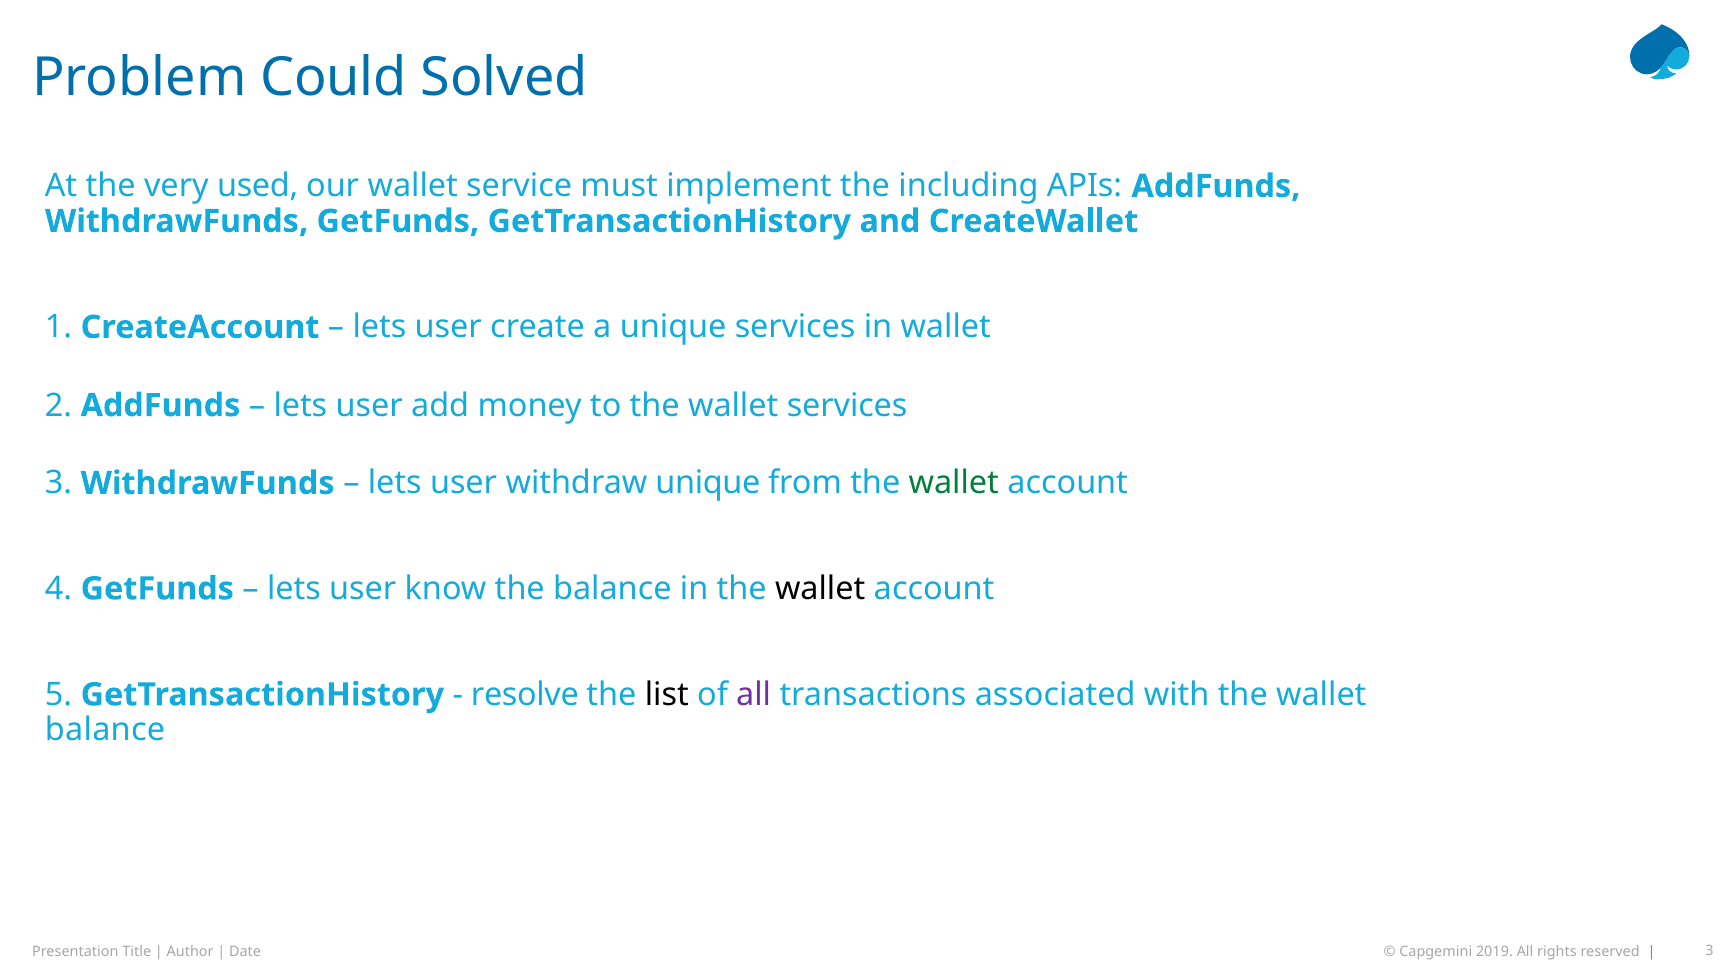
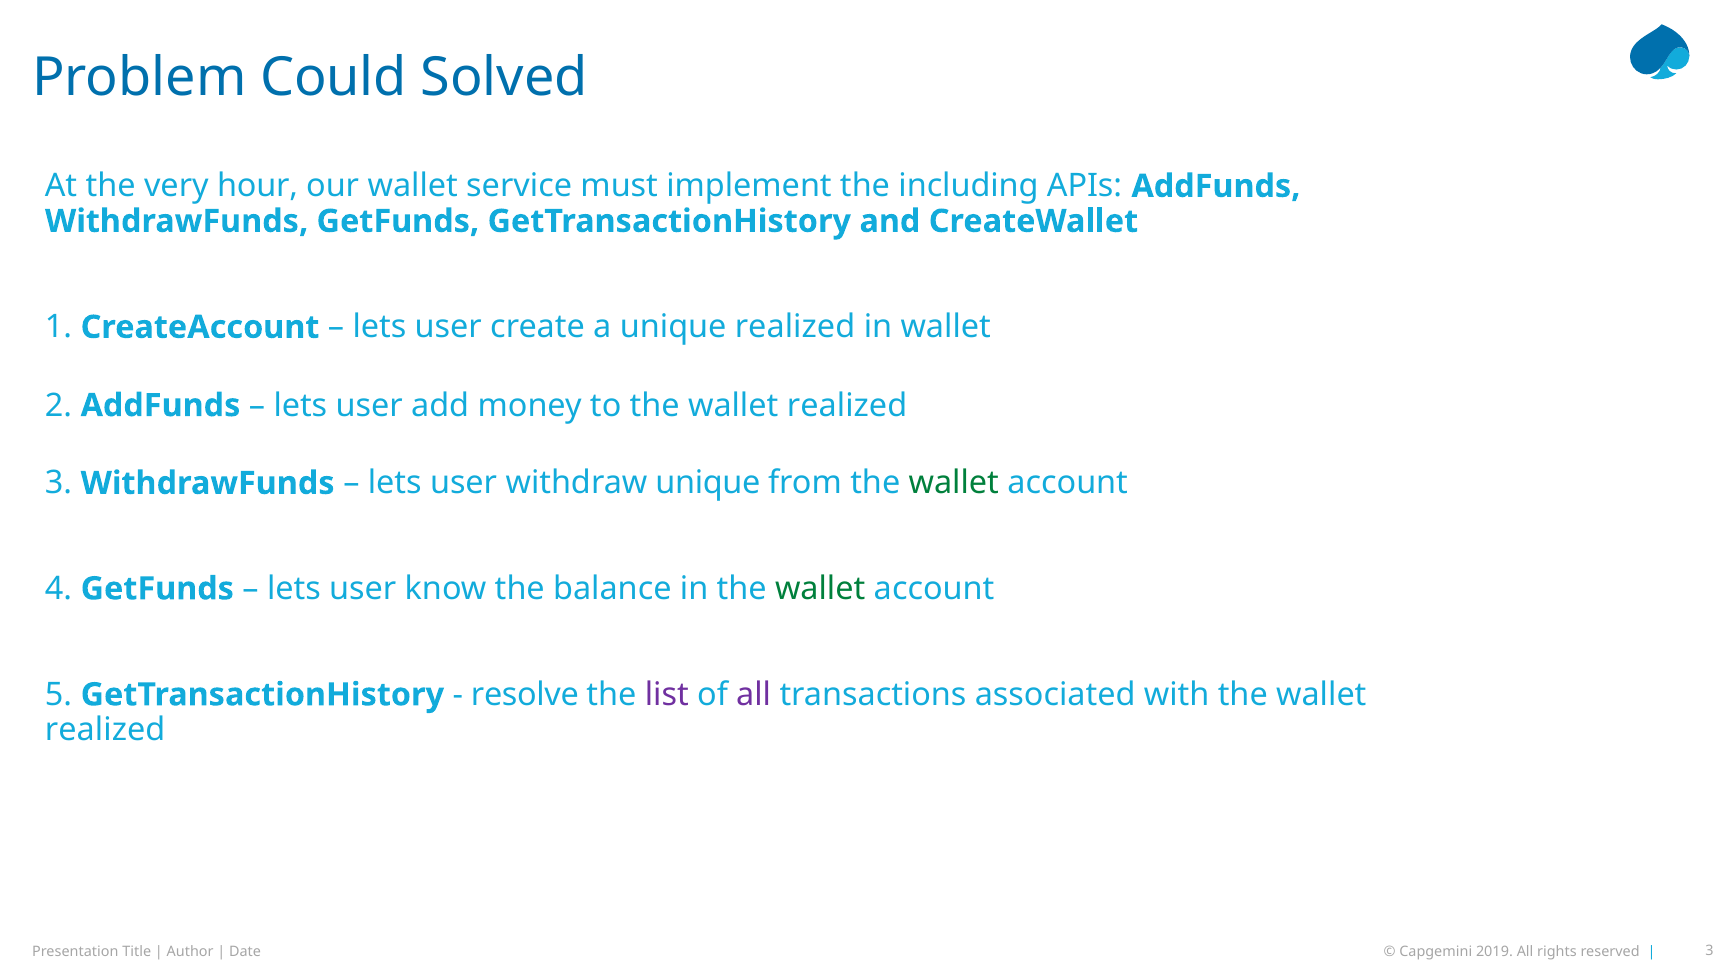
used: used -> hour
unique services: services -> realized
to the wallet services: services -> realized
wallet at (820, 589) colour: black -> green
list colour: black -> purple
balance at (105, 730): balance -> realized
